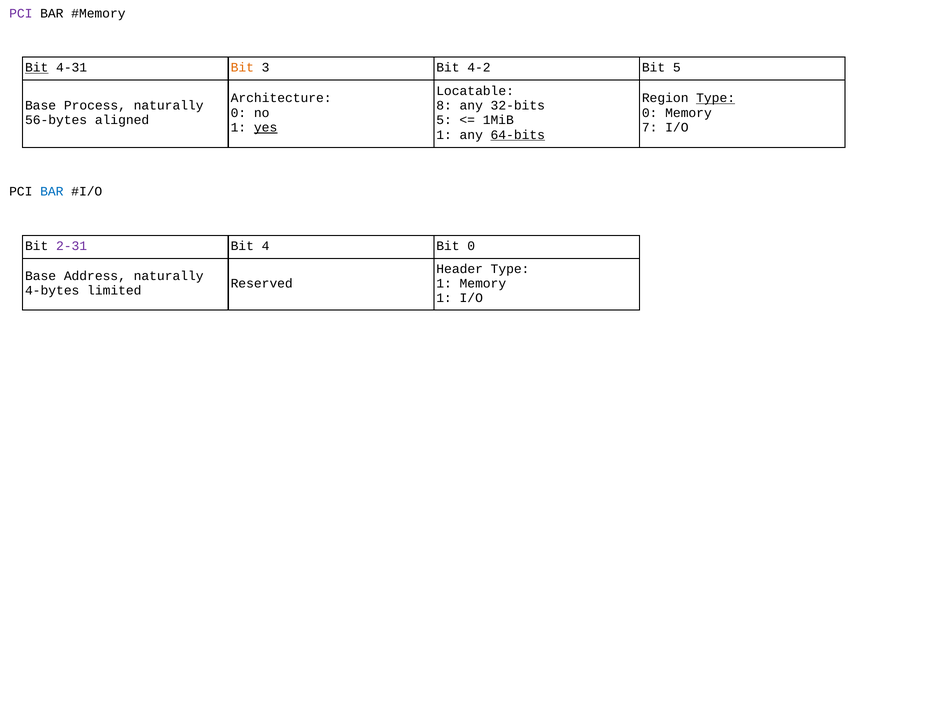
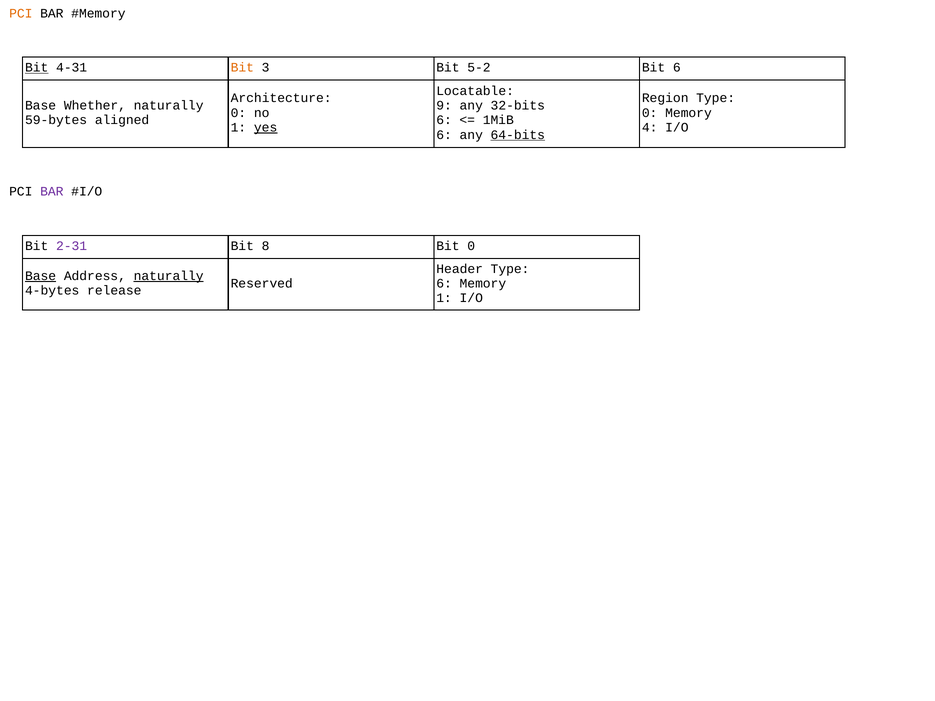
PCI at (21, 13) colour: purple -> orange
4-2: 4-2 -> 5-2
Bit 5: 5 -> 6
Type at (716, 98) underline: present -> none
Process: Process -> Whether
8: 8 -> 9
56-bytes: 56-bytes -> 59-bytes
5 at (444, 120): 5 -> 6
7: 7 -> 4
1 at (444, 135): 1 -> 6
BAR at (52, 192) colour: blue -> purple
4: 4 -> 8
Base at (41, 276) underline: none -> present
naturally at (169, 276) underline: none -> present
1 at (444, 283): 1 -> 6
limited: limited -> release
